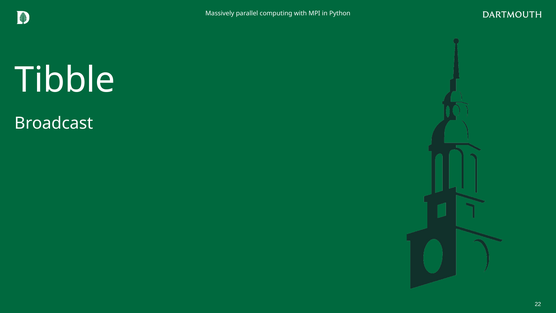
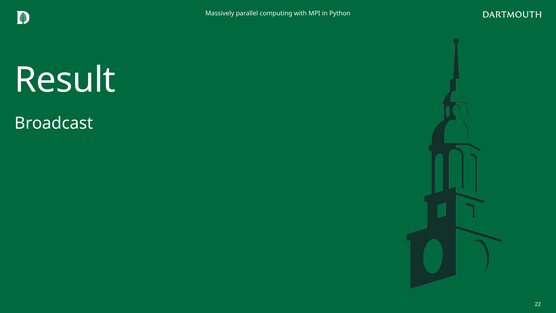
Tibble: Tibble -> Result
